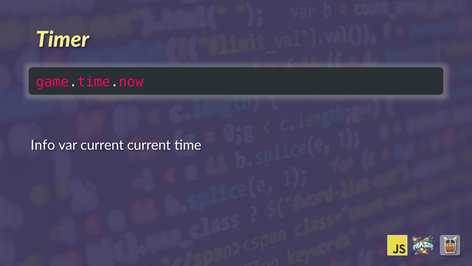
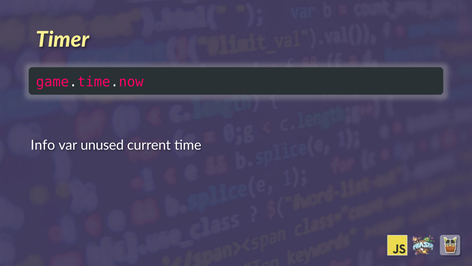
var current: current -> unused
